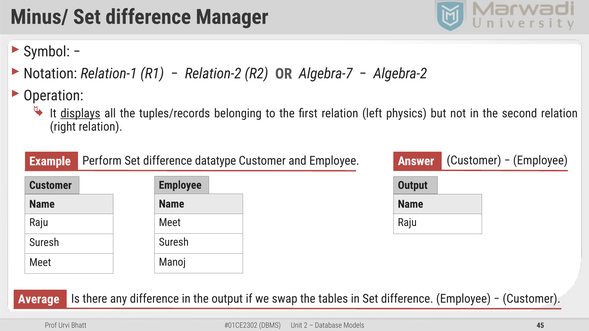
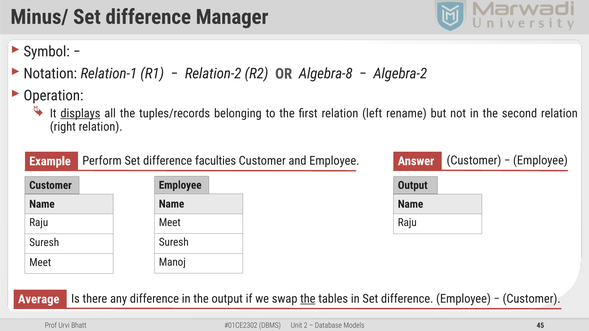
Algebra-7: Algebra-7 -> Algebra-8
physics: physics -> rename
datatype: datatype -> faculties
the at (308, 299) underline: none -> present
